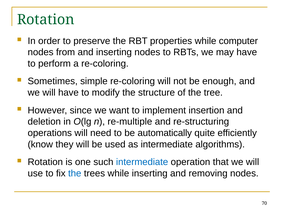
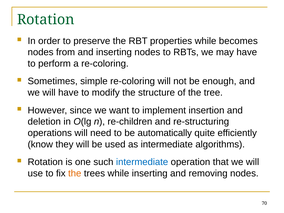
computer: computer -> becomes
re-multiple: re-multiple -> re-children
the at (75, 173) colour: blue -> orange
